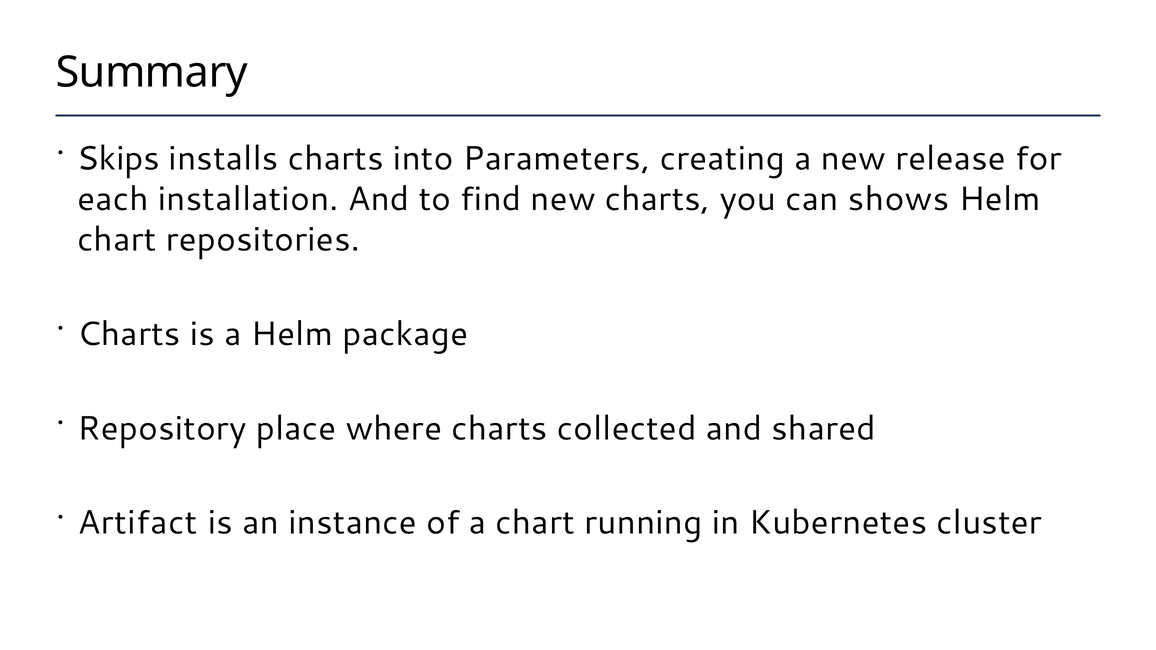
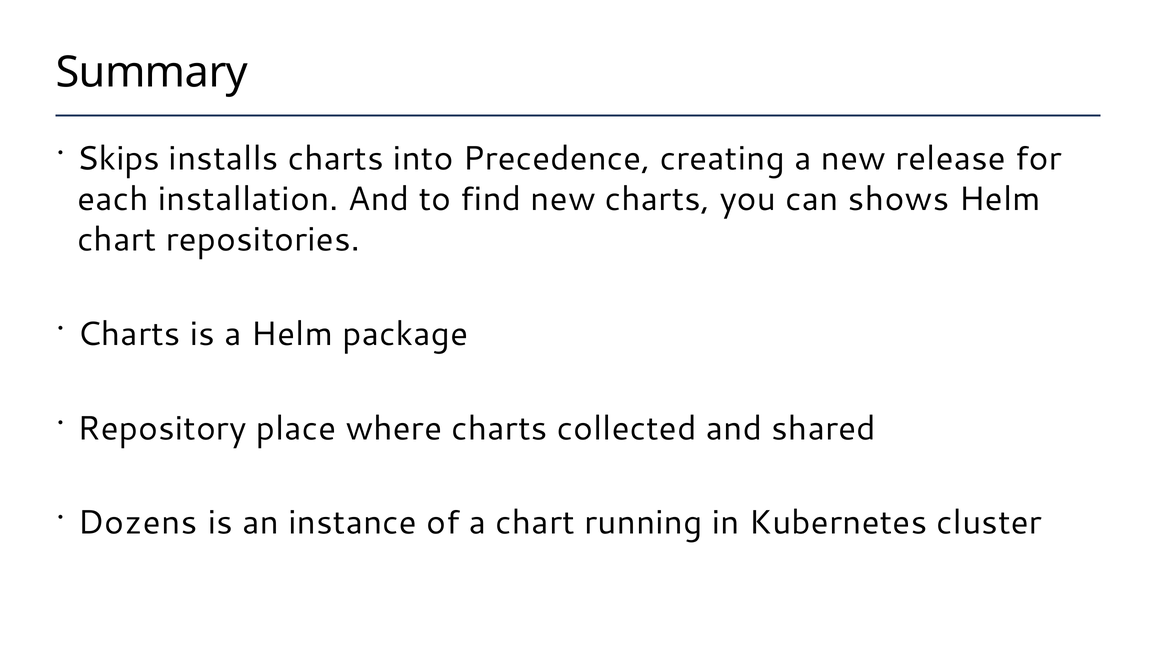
Parameters: Parameters -> Precedence
Artifact: Artifact -> Dozens
